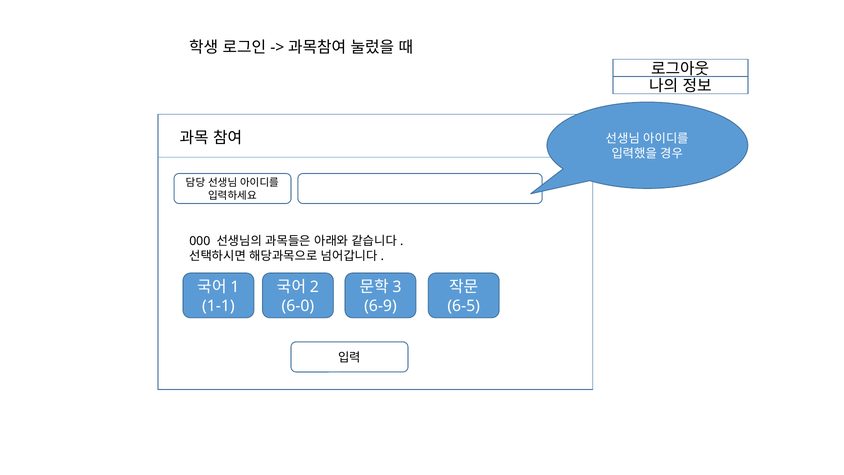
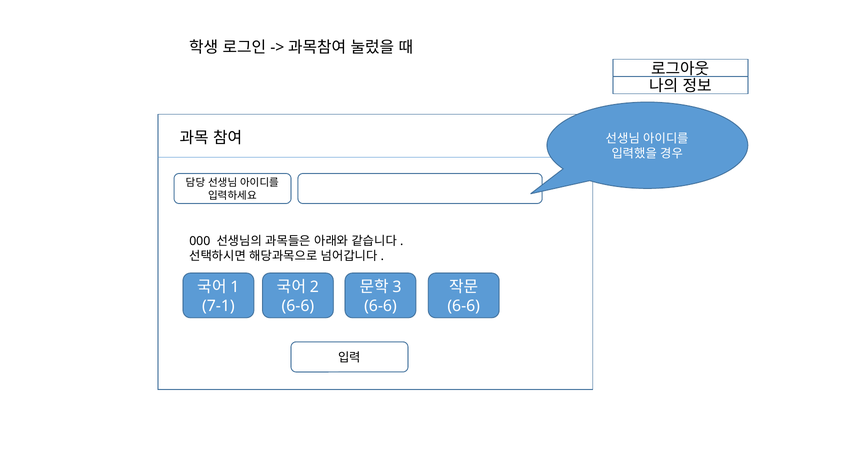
1-1: 1-1 -> 7-1
6-0 at (298, 306): 6-0 -> 6-6
6-9 at (380, 306): 6-9 -> 6-6
6-5 at (464, 306): 6-5 -> 6-6
